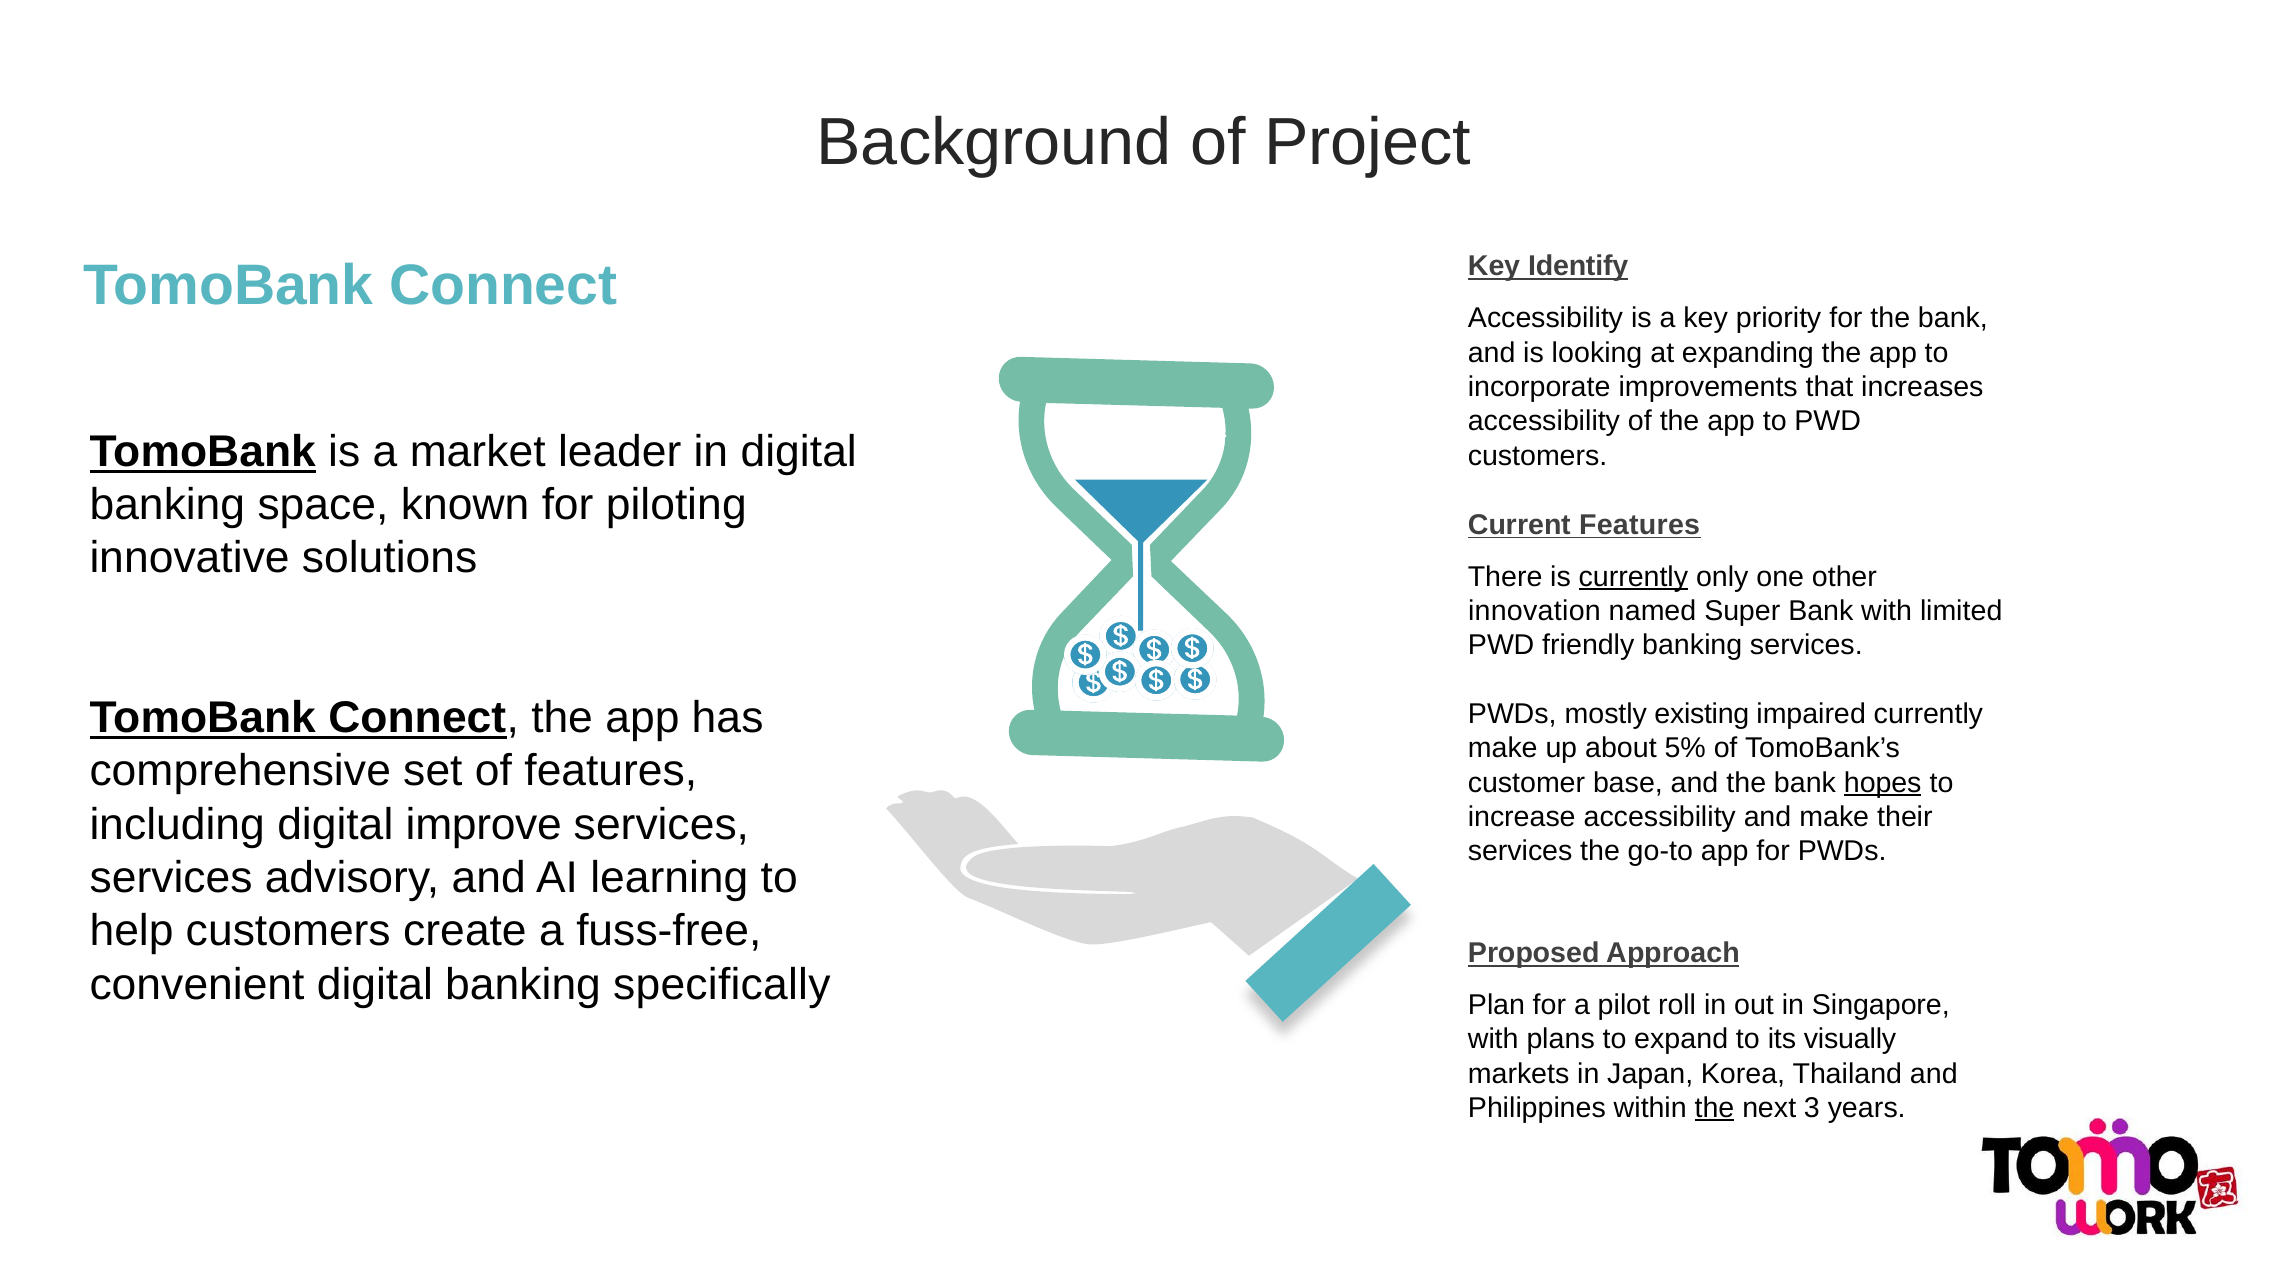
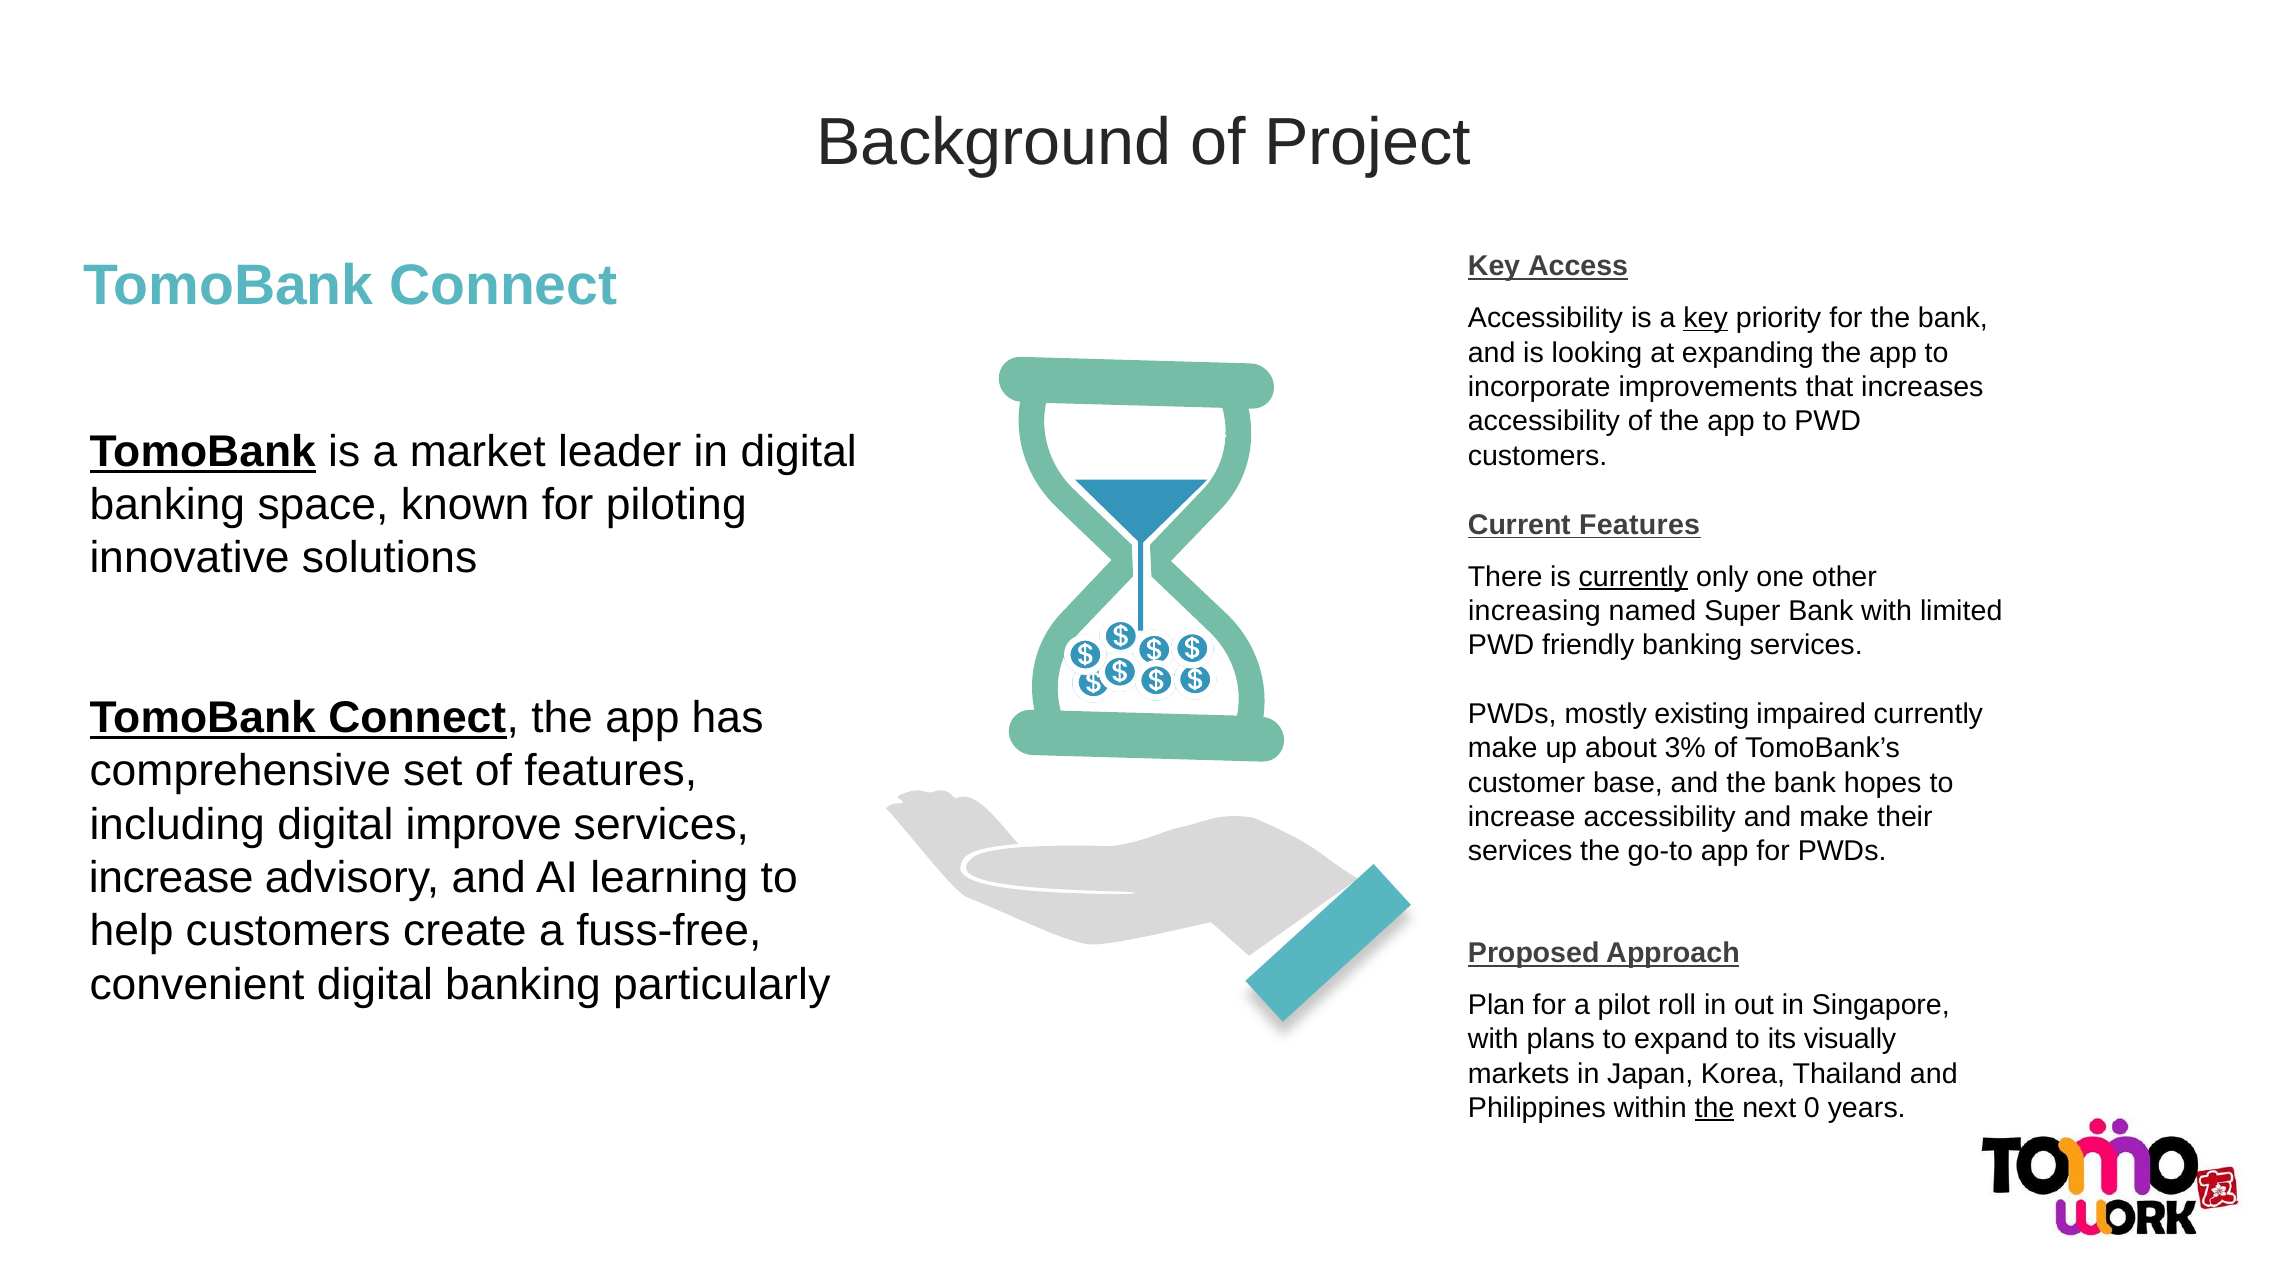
Identify: Identify -> Access
key at (1706, 318) underline: none -> present
innovation: innovation -> increasing
5%: 5% -> 3%
hopes underline: present -> none
services at (171, 878): services -> increase
specifically: specifically -> particularly
3: 3 -> 0
